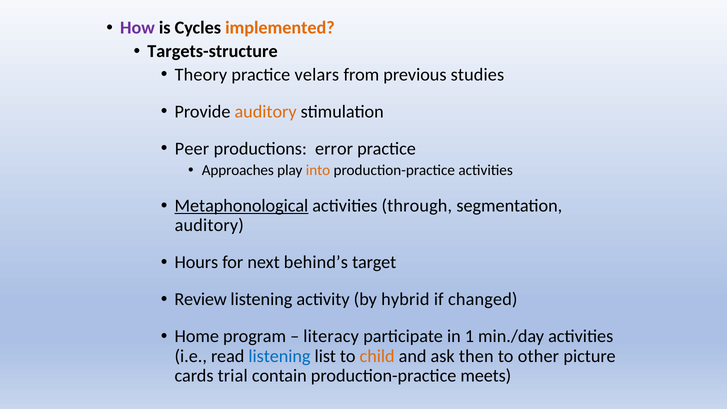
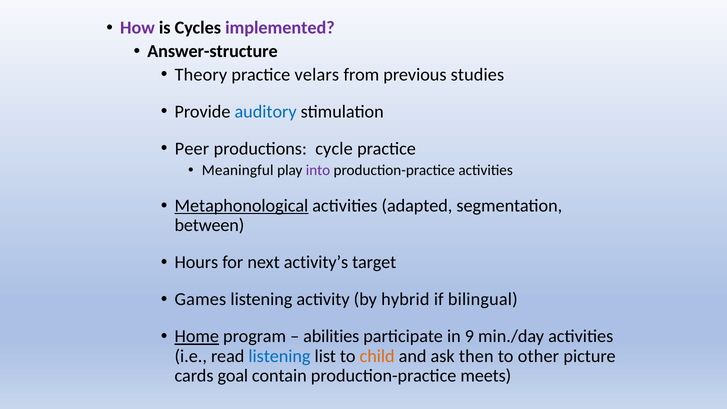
implemented colour: orange -> purple
Targets-structure: Targets-structure -> Answer-structure
auditory at (266, 112) colour: orange -> blue
error: error -> cycle
Approaches: Approaches -> Meaningful
into colour: orange -> purple
through: through -> adapted
auditory at (209, 225): auditory -> between
behind’s: behind’s -> activity’s
Review: Review -> Games
changed: changed -> bilingual
Home underline: none -> present
literacy: literacy -> abilities
1: 1 -> 9
trial: trial -> goal
